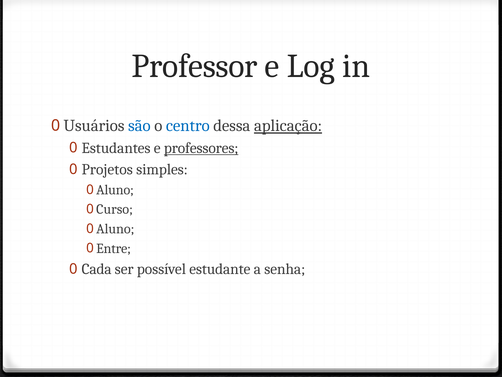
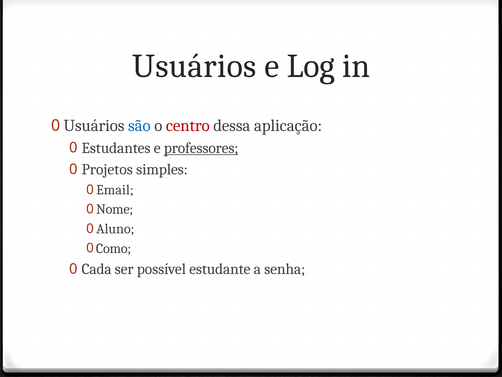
Professor at (195, 66): Professor -> Usuários
centro colour: blue -> red
aplicação underline: present -> none
Aluno at (115, 190): Aluno -> Email
Curso: Curso -> Nome
Entre: Entre -> Como
